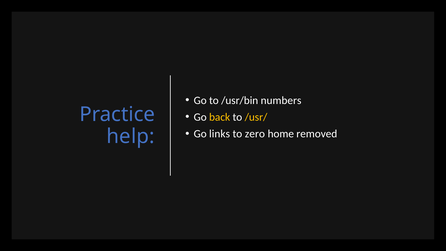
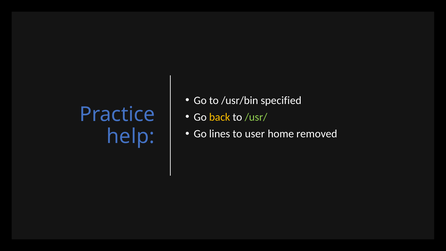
numbers: numbers -> specified
/usr/ colour: yellow -> light green
links: links -> lines
zero: zero -> user
